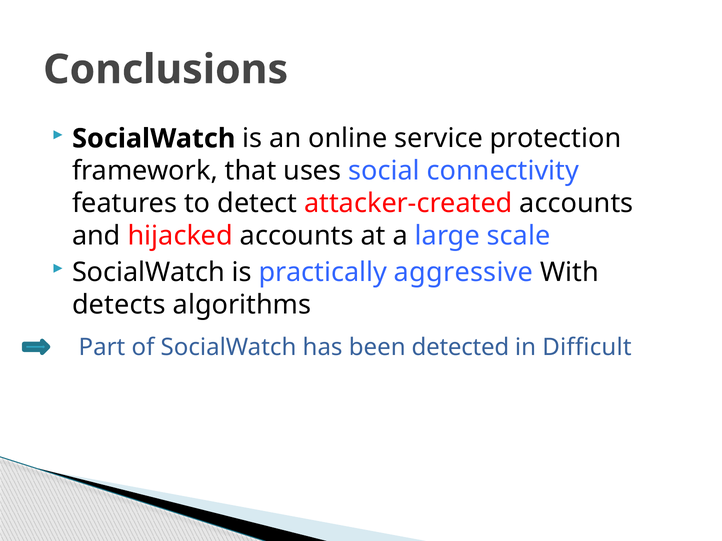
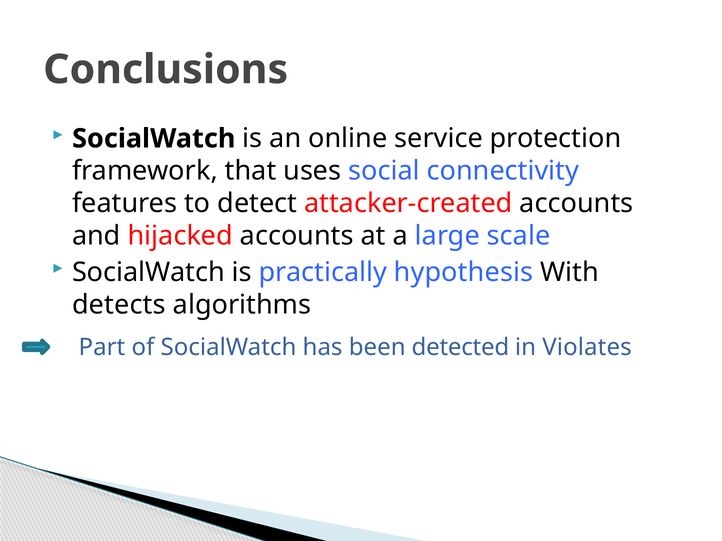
aggressive: aggressive -> hypothesis
Difficult: Difficult -> Violates
